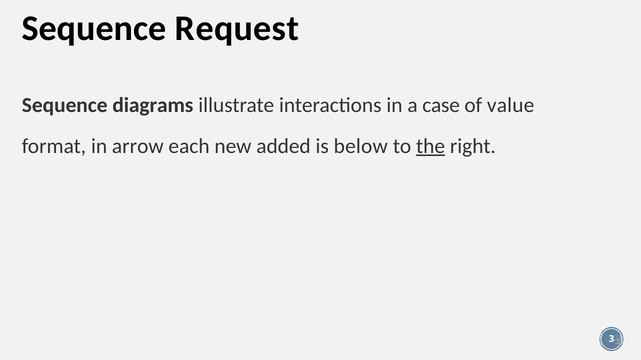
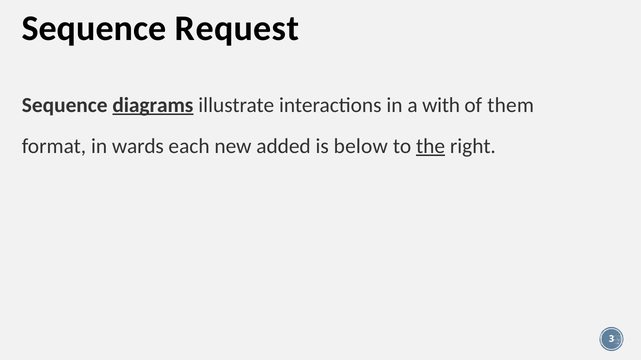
diagrams underline: none -> present
case: case -> with
value: value -> them
arrow: arrow -> wards
